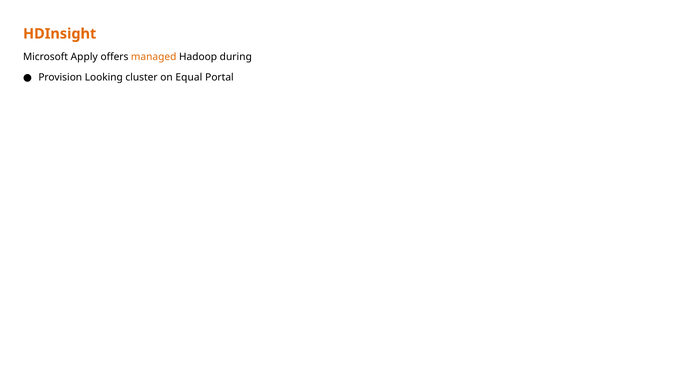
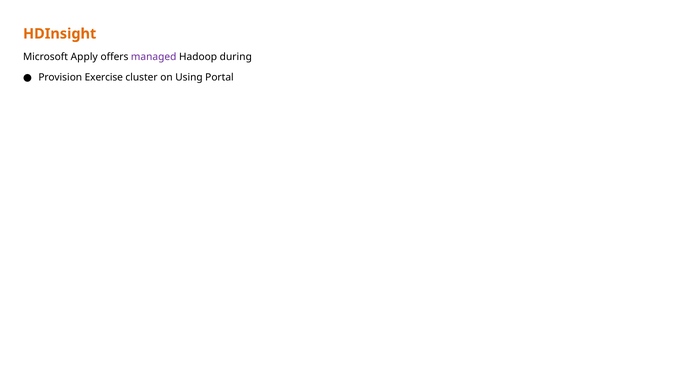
managed colour: orange -> purple
Looking: Looking -> Exercise
Equal: Equal -> Using
